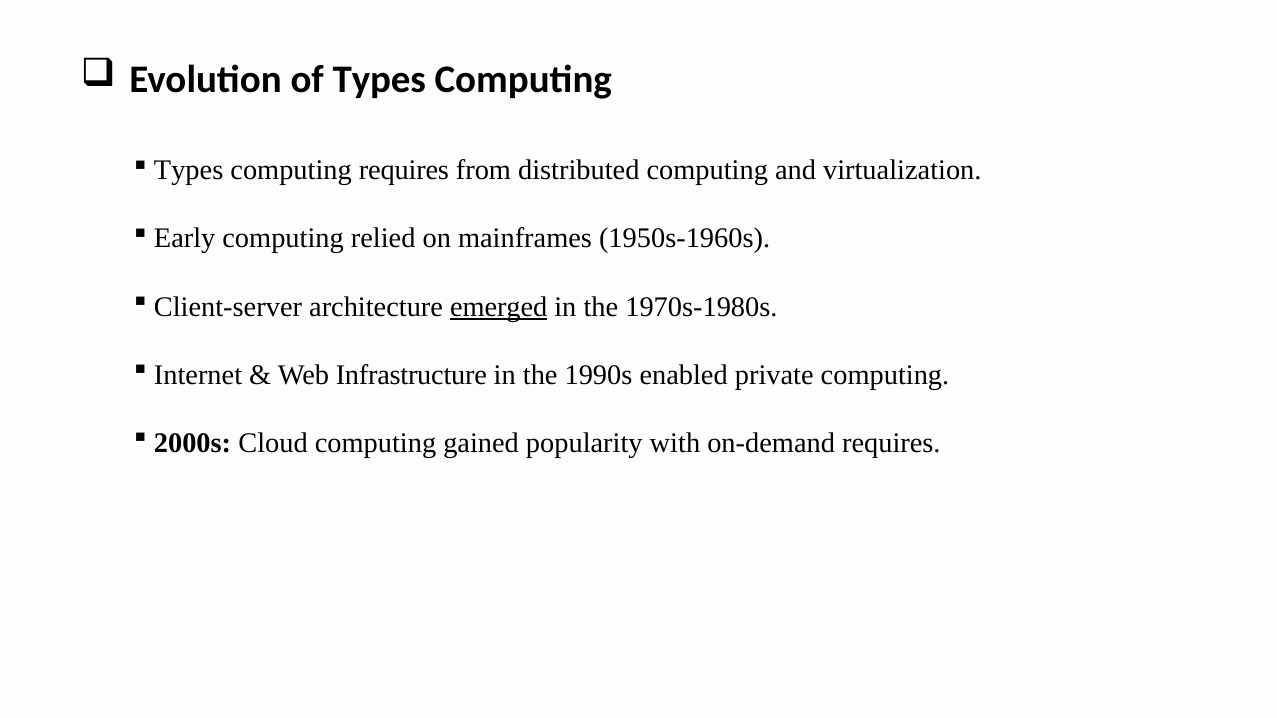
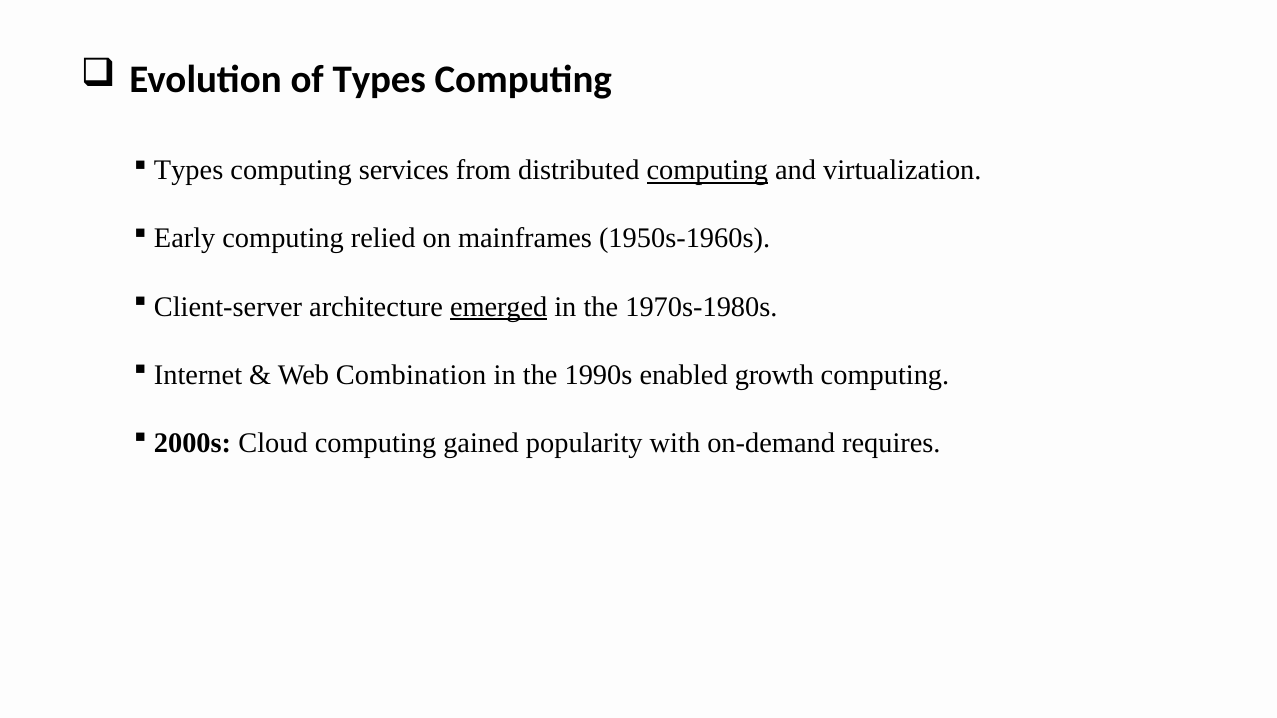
computing requires: requires -> services
computing at (707, 171) underline: none -> present
Infrastructure: Infrastructure -> Combination
private: private -> growth
